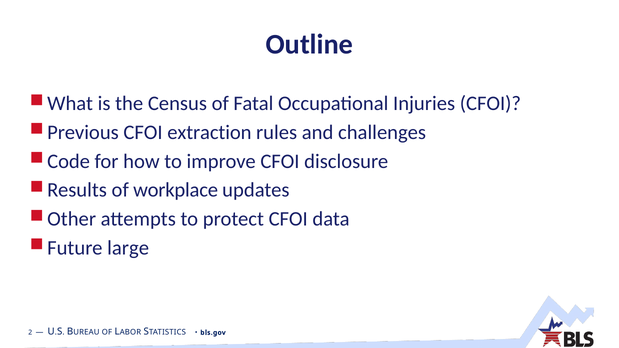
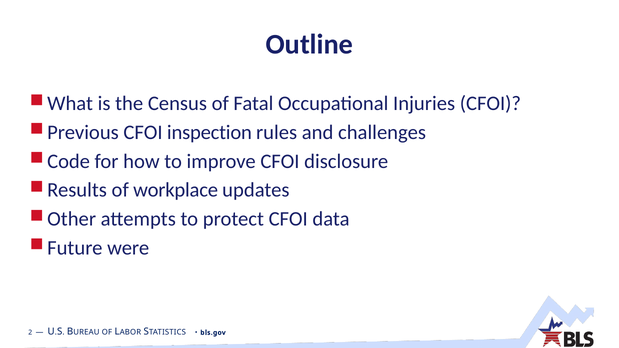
extraction: extraction -> inspection
large: large -> were
